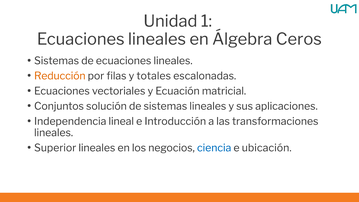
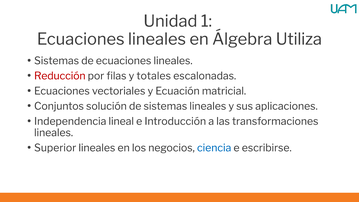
Ceros: Ceros -> Utiliza
Reducción colour: orange -> red
ubicación: ubicación -> escribirse
